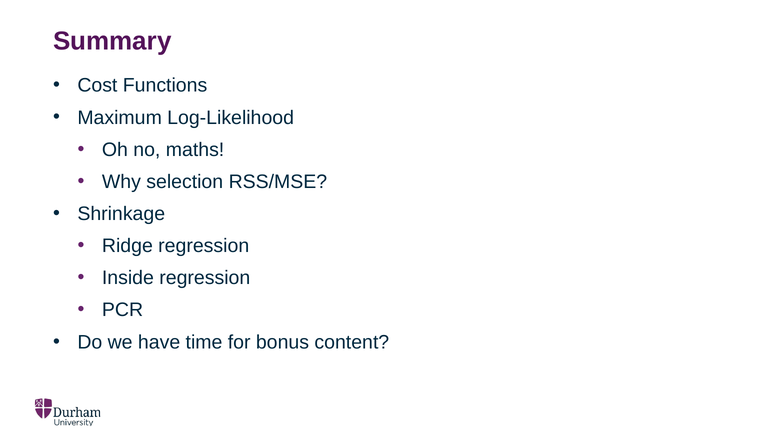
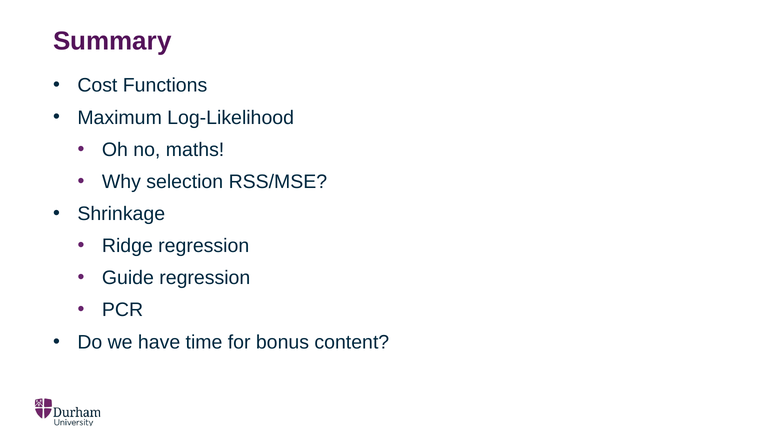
Inside: Inside -> Guide
